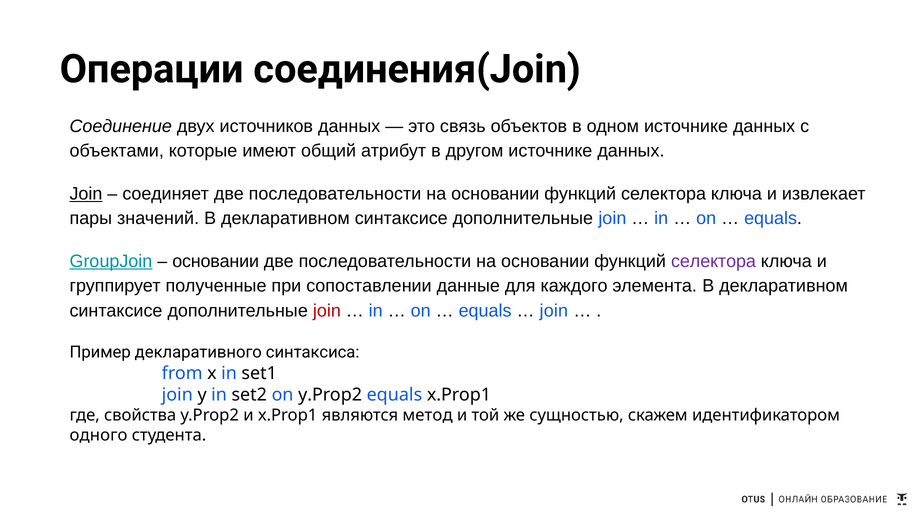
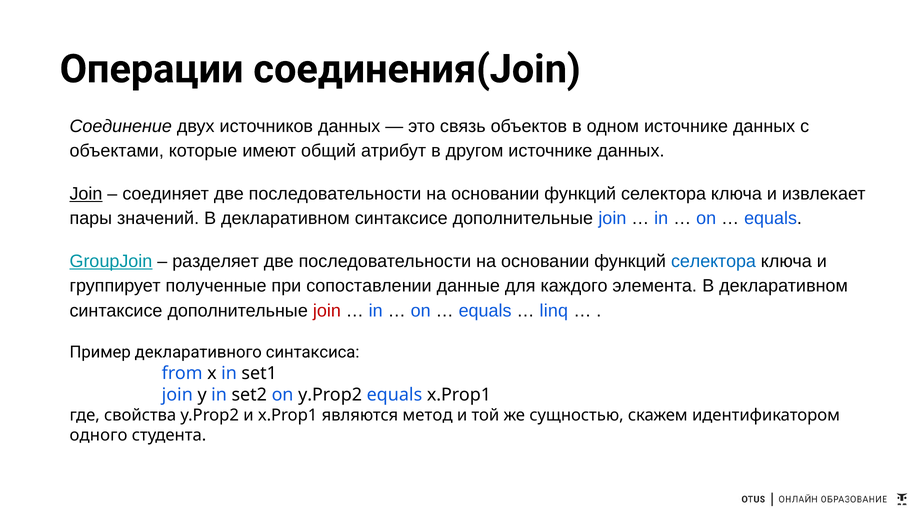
основании at (216, 261): основании -> разделяет
селектора at (713, 261) colour: purple -> blue
join at (554, 310): join -> linq
